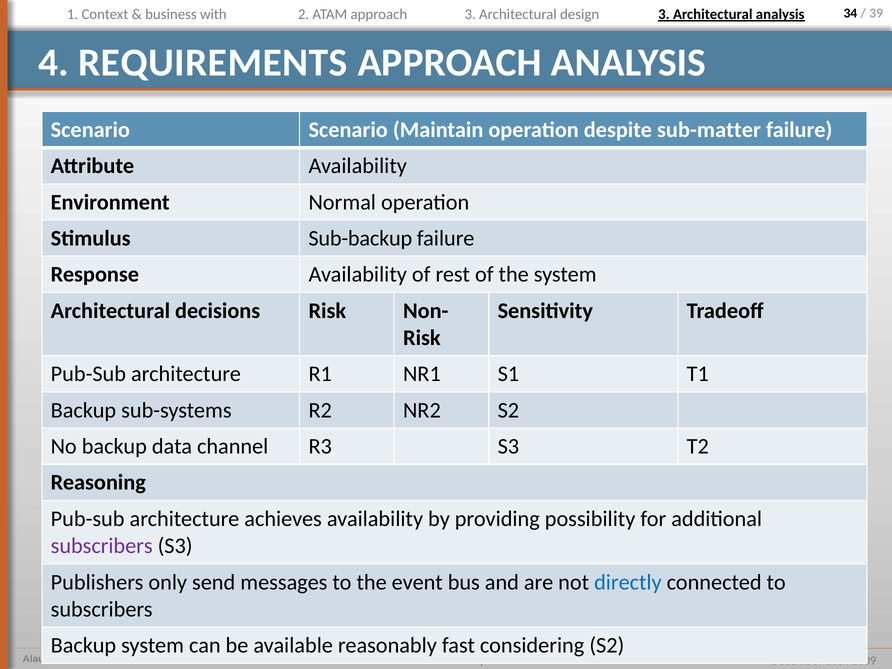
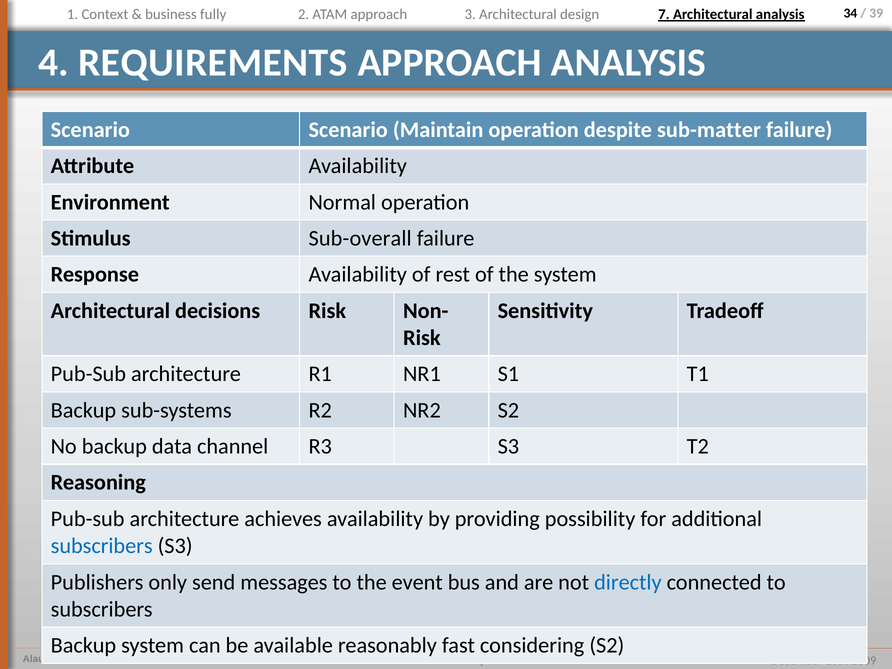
with: with -> fully
design 3: 3 -> 7
Sub-backup: Sub-backup -> Sub-overall
subscribers at (102, 546) colour: purple -> blue
